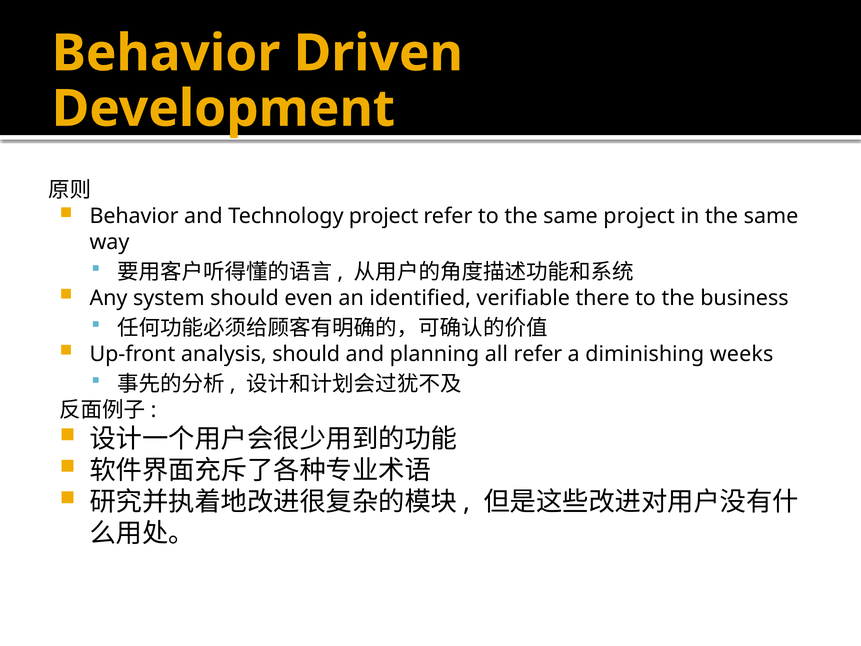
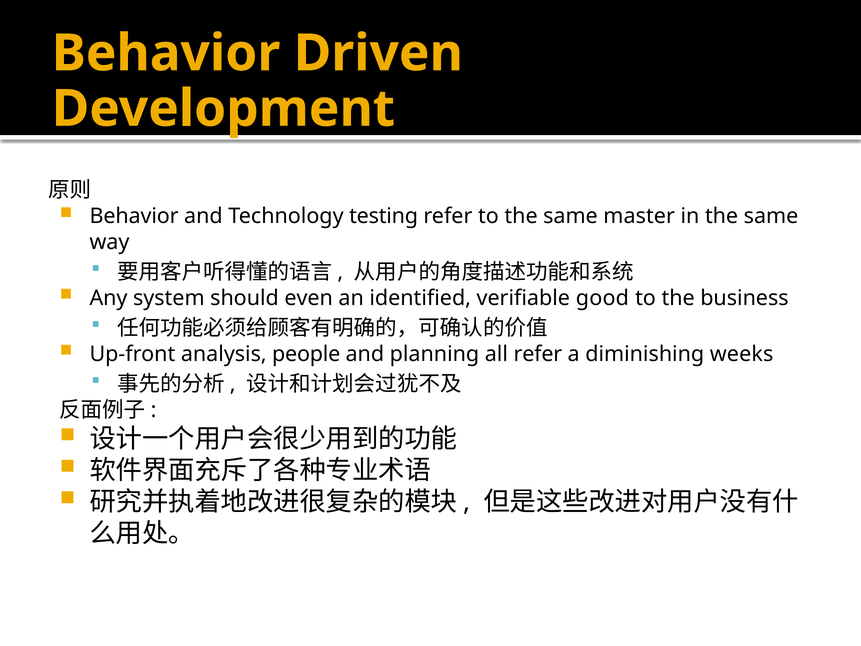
Technology project: project -> testing
same project: project -> master
there: there -> good
analysis should: should -> people
